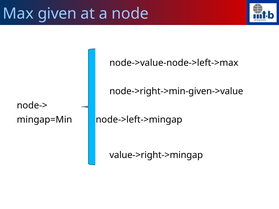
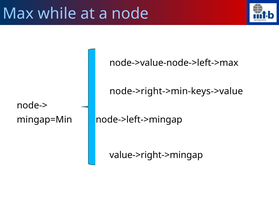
given: given -> while
node->right->min-given->value: node->right->min-given->value -> node->right->min-keys->value
